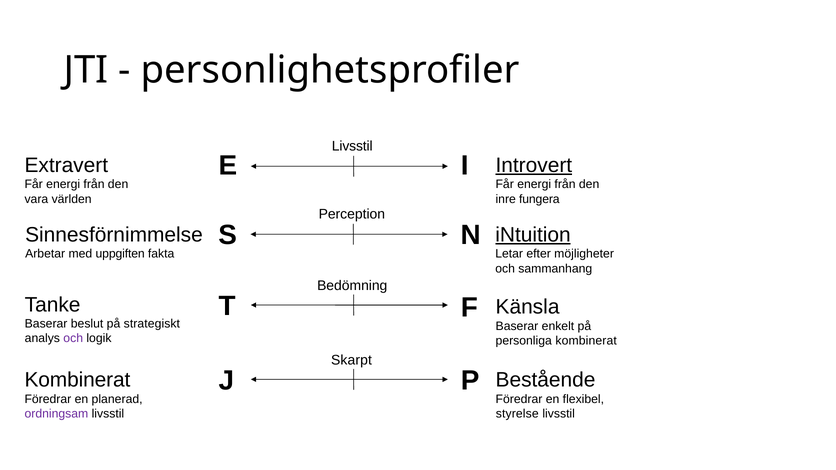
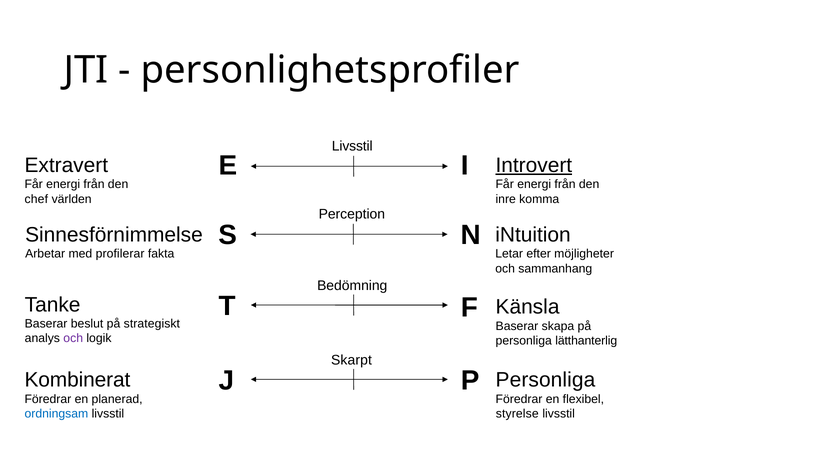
vara: vara -> chef
fungera: fungera -> komma
iNtuition underline: present -> none
uppgiften: uppgiften -> profilerar
enkelt: enkelt -> skapa
personliga kombinerat: kombinerat -> lätthanterlig
Bestående at (546, 380): Bestående -> Personliga
ordningsam colour: purple -> blue
